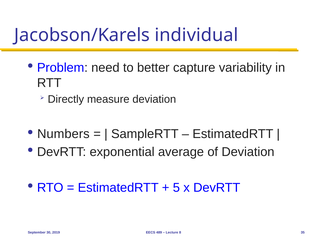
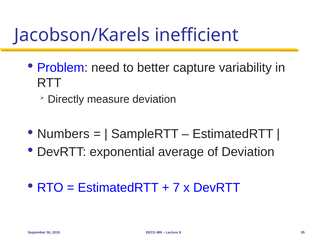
individual: individual -> inefficient
5: 5 -> 7
